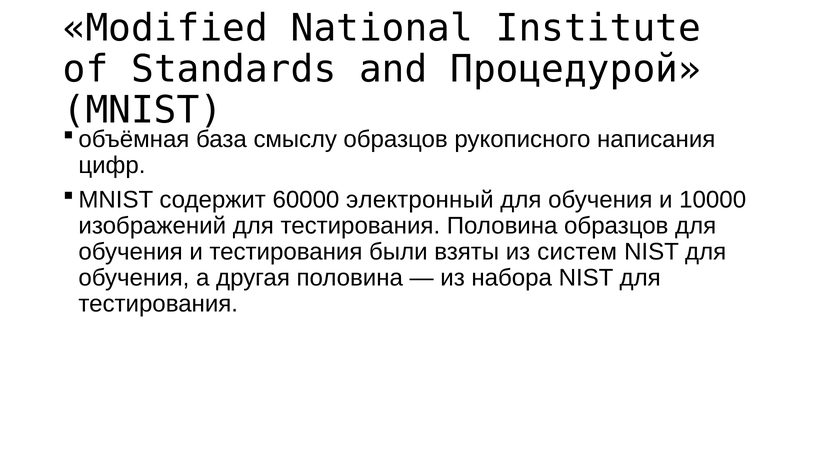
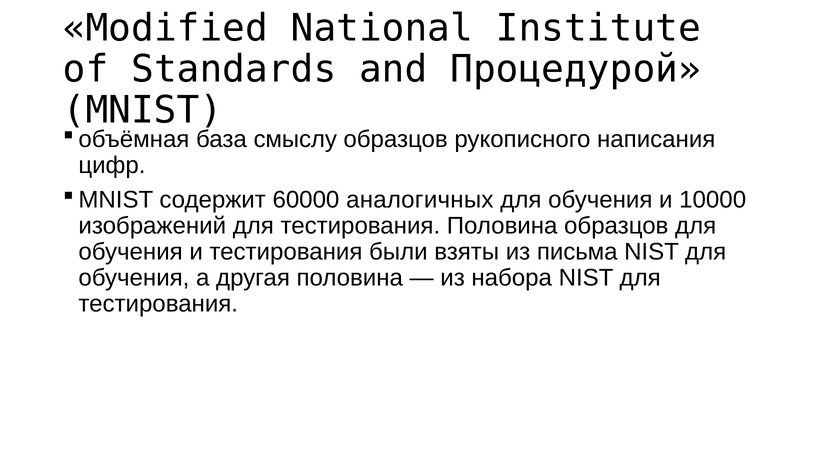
электронный: электронный -> аналогичных
систем: систем -> письма
